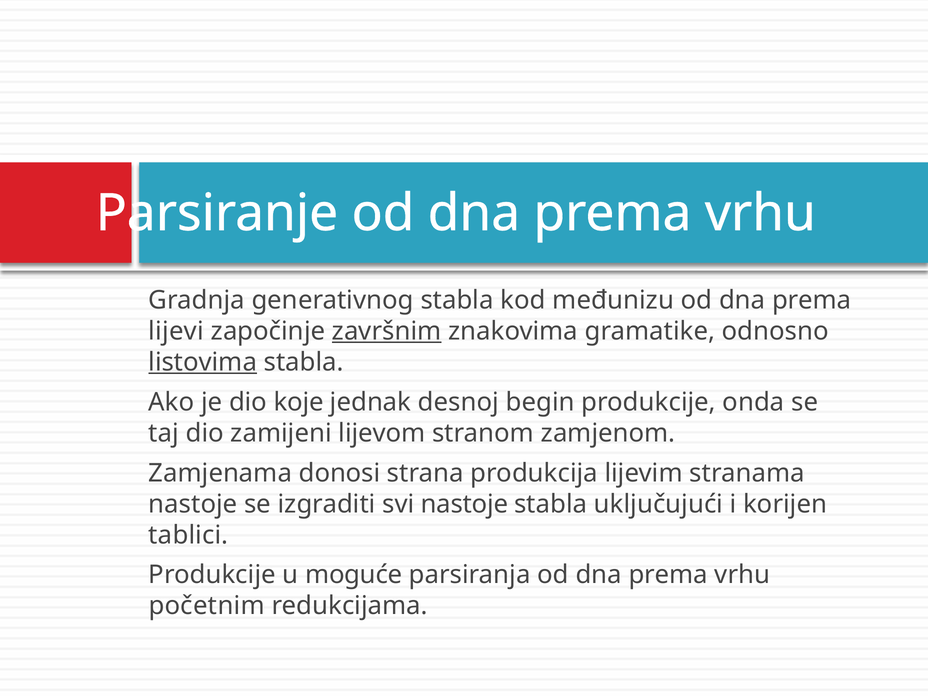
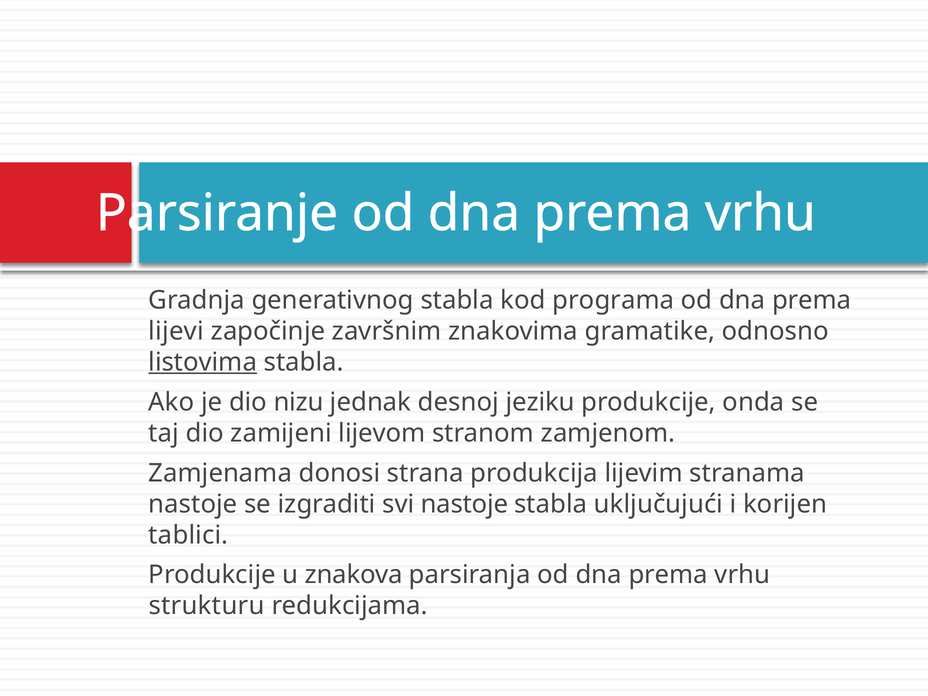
međunizu: međunizu -> programa
završnim underline: present -> none
koje: koje -> nizu
begin: begin -> jeziku
moguće: moguće -> znakova
početnim: početnim -> strukturu
